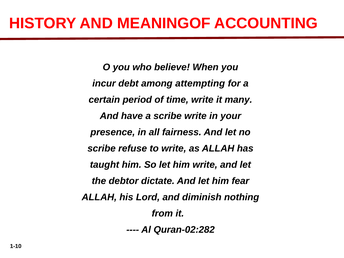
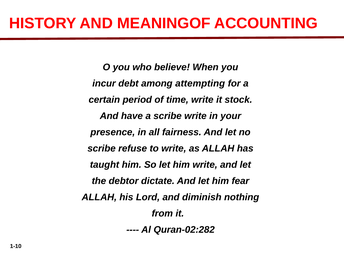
many: many -> stock
